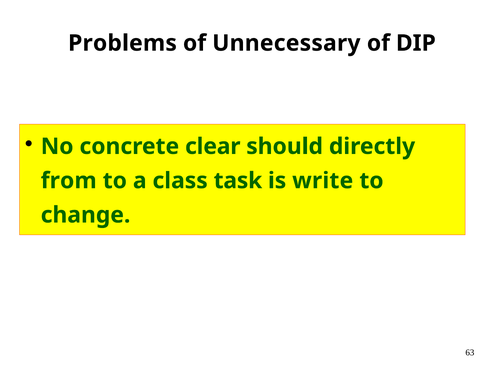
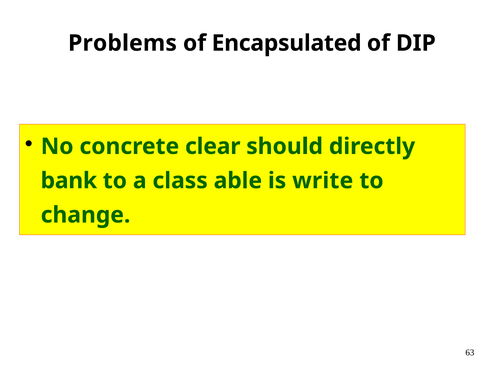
Unnecessary: Unnecessary -> Encapsulated
from: from -> bank
task: task -> able
